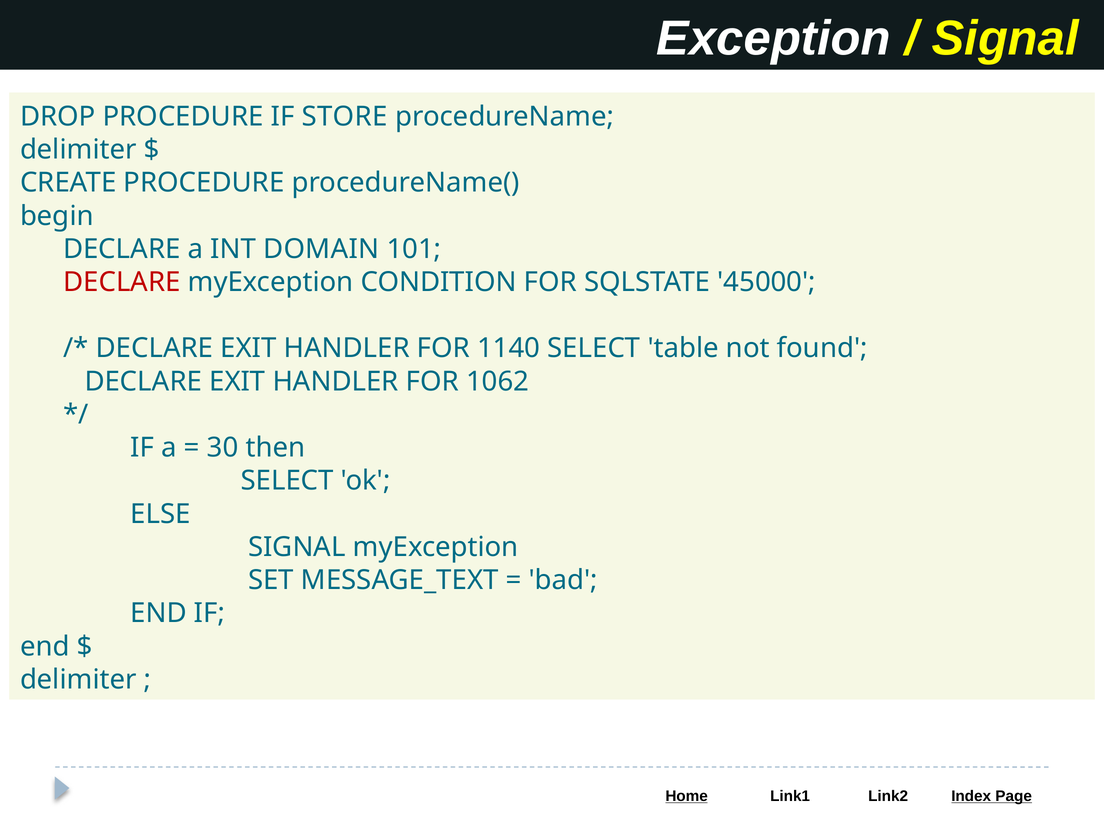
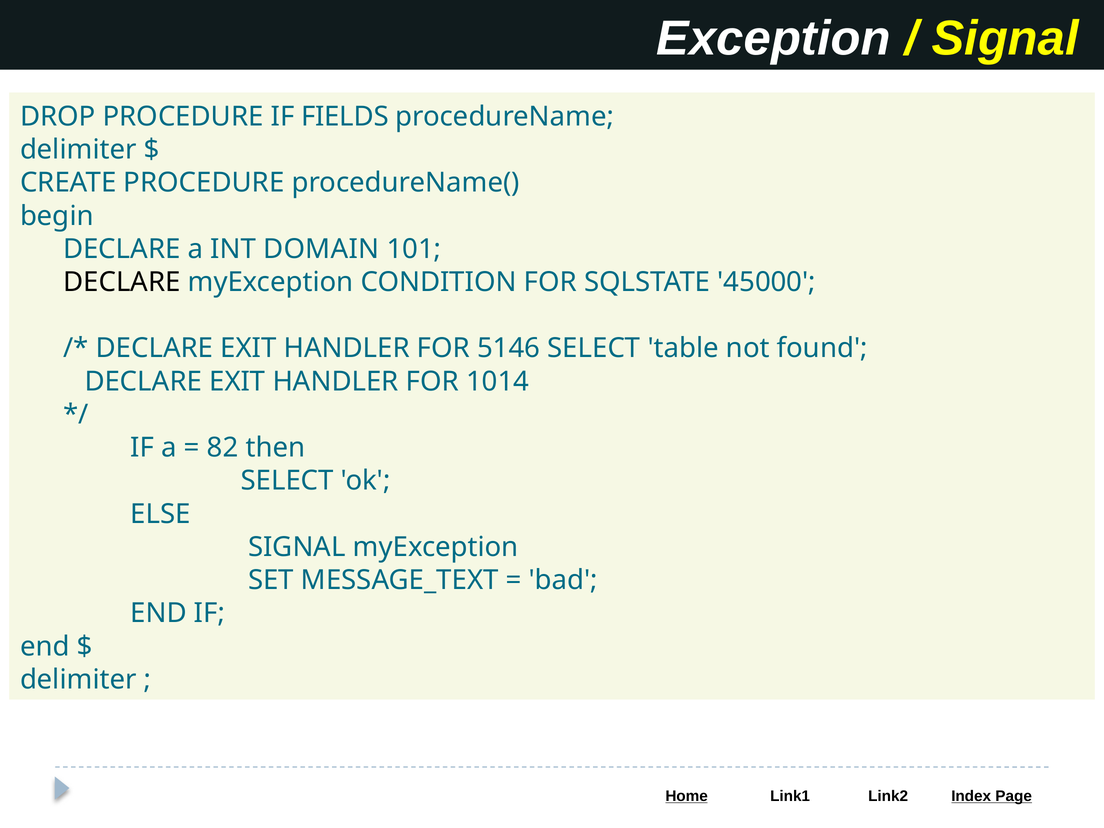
STORE: STORE -> FIELDS
DECLARE at (122, 282) colour: red -> black
1140: 1140 -> 5146
1062: 1062 -> 1014
30: 30 -> 82
